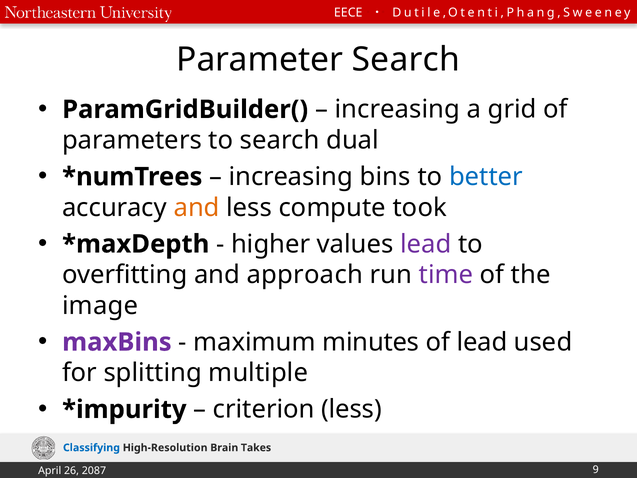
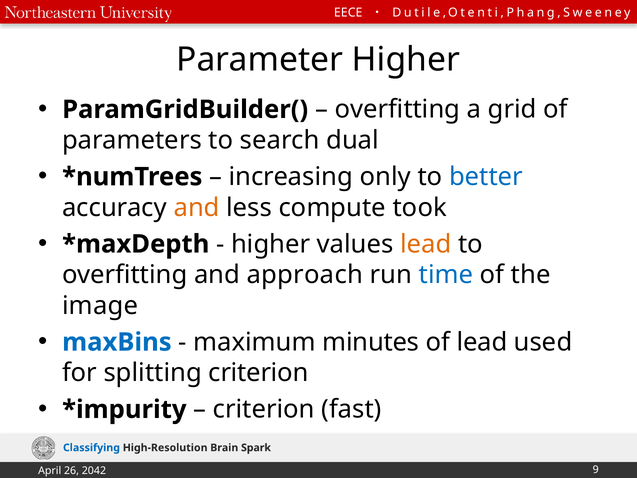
Parameter Search: Search -> Higher
increasing at (397, 109): increasing -> overfitting
bins: bins -> only
lead at (426, 244) colour: purple -> orange
time colour: purple -> blue
maxBins colour: purple -> blue
splitting multiple: multiple -> criterion
criterion less: less -> fast
Takes: Takes -> Spark
2087: 2087 -> 2042
